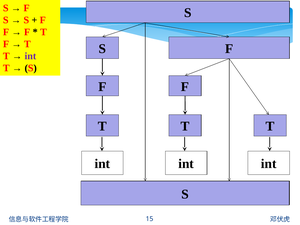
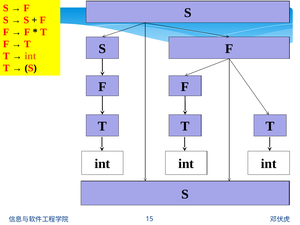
int at (30, 56) colour: purple -> orange
